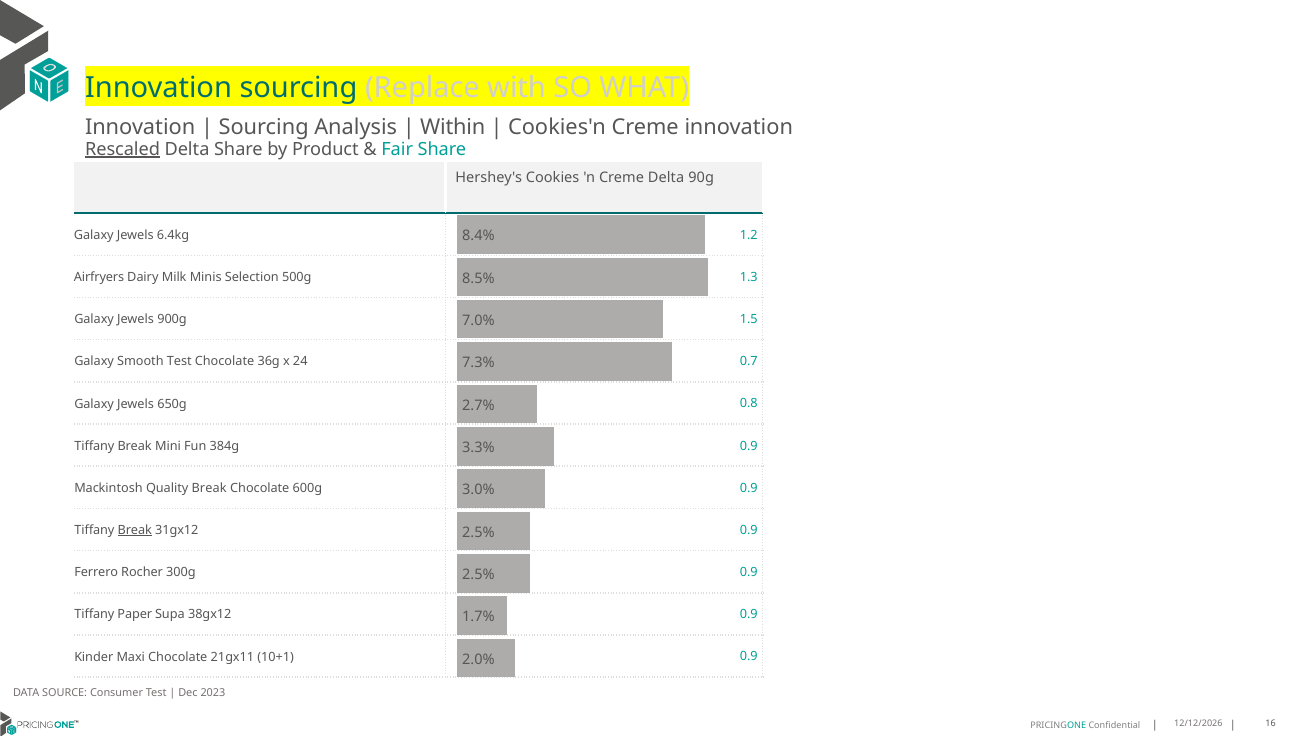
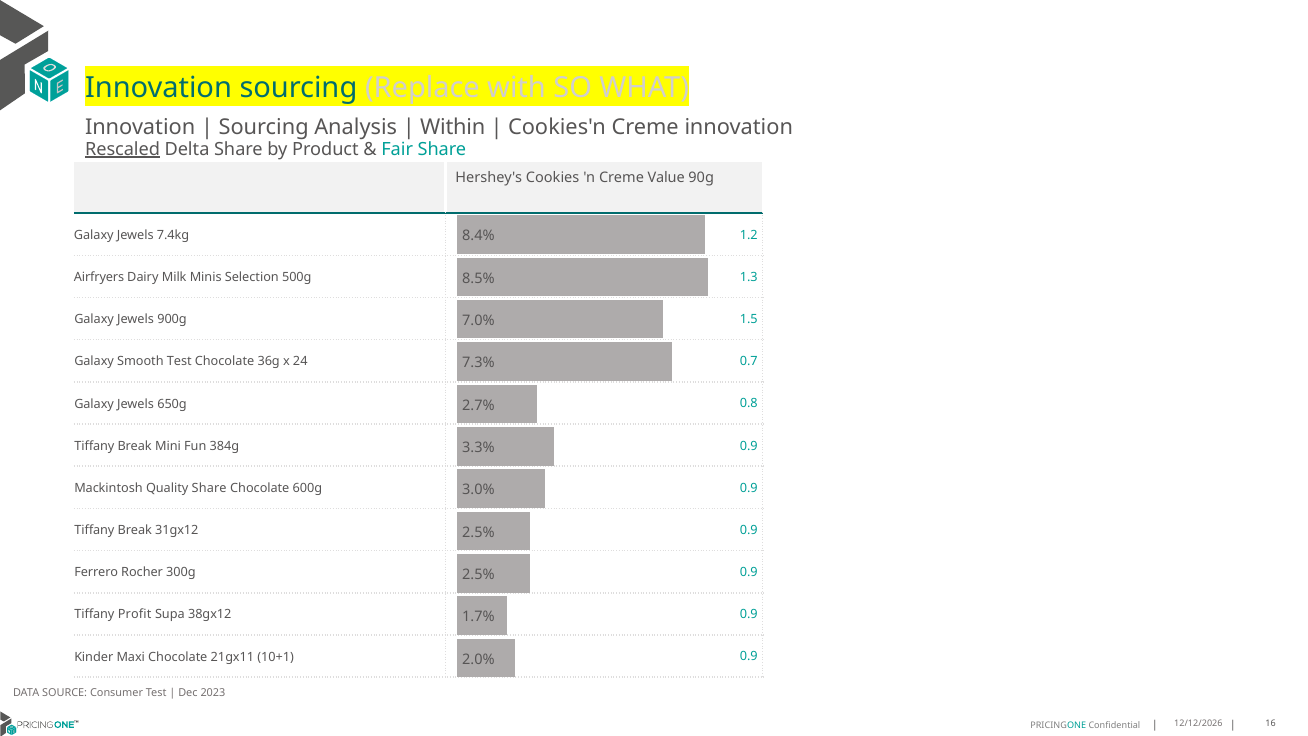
Creme Delta: Delta -> Value
6.4kg: 6.4kg -> 7.4kg
Quality Break: Break -> Share
Break at (135, 530) underline: present -> none
Paper: Paper -> Profit
